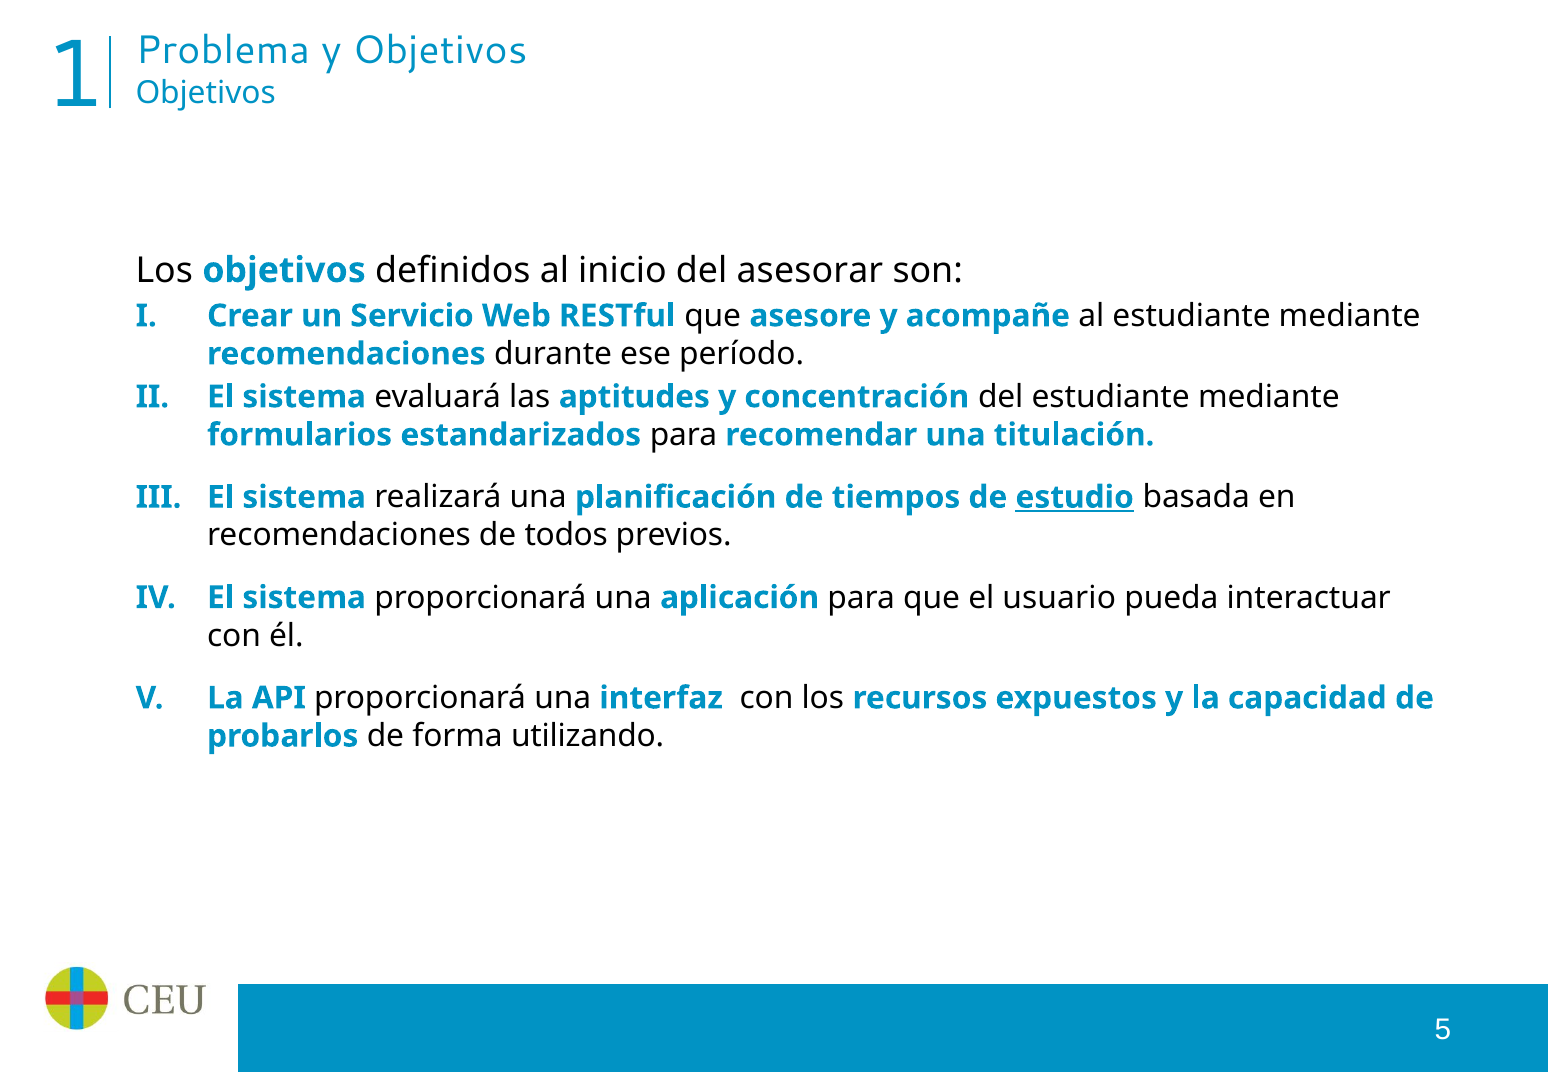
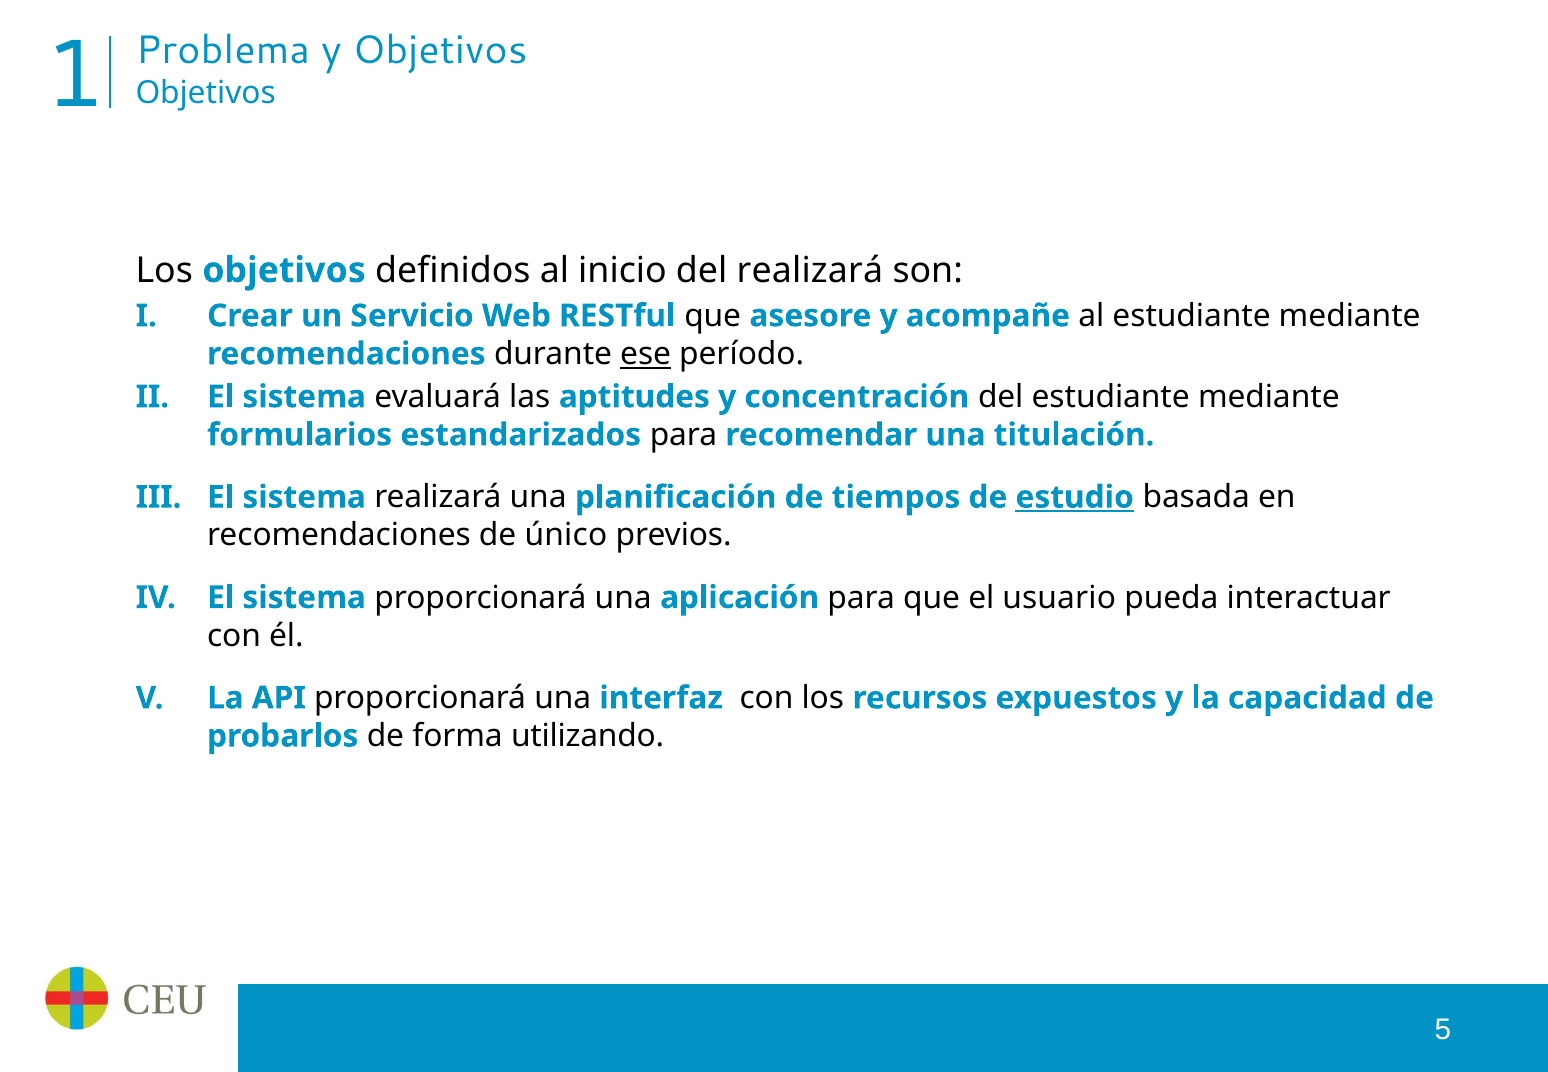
del asesorar: asesorar -> realizará
ese underline: none -> present
todos: todos -> único
